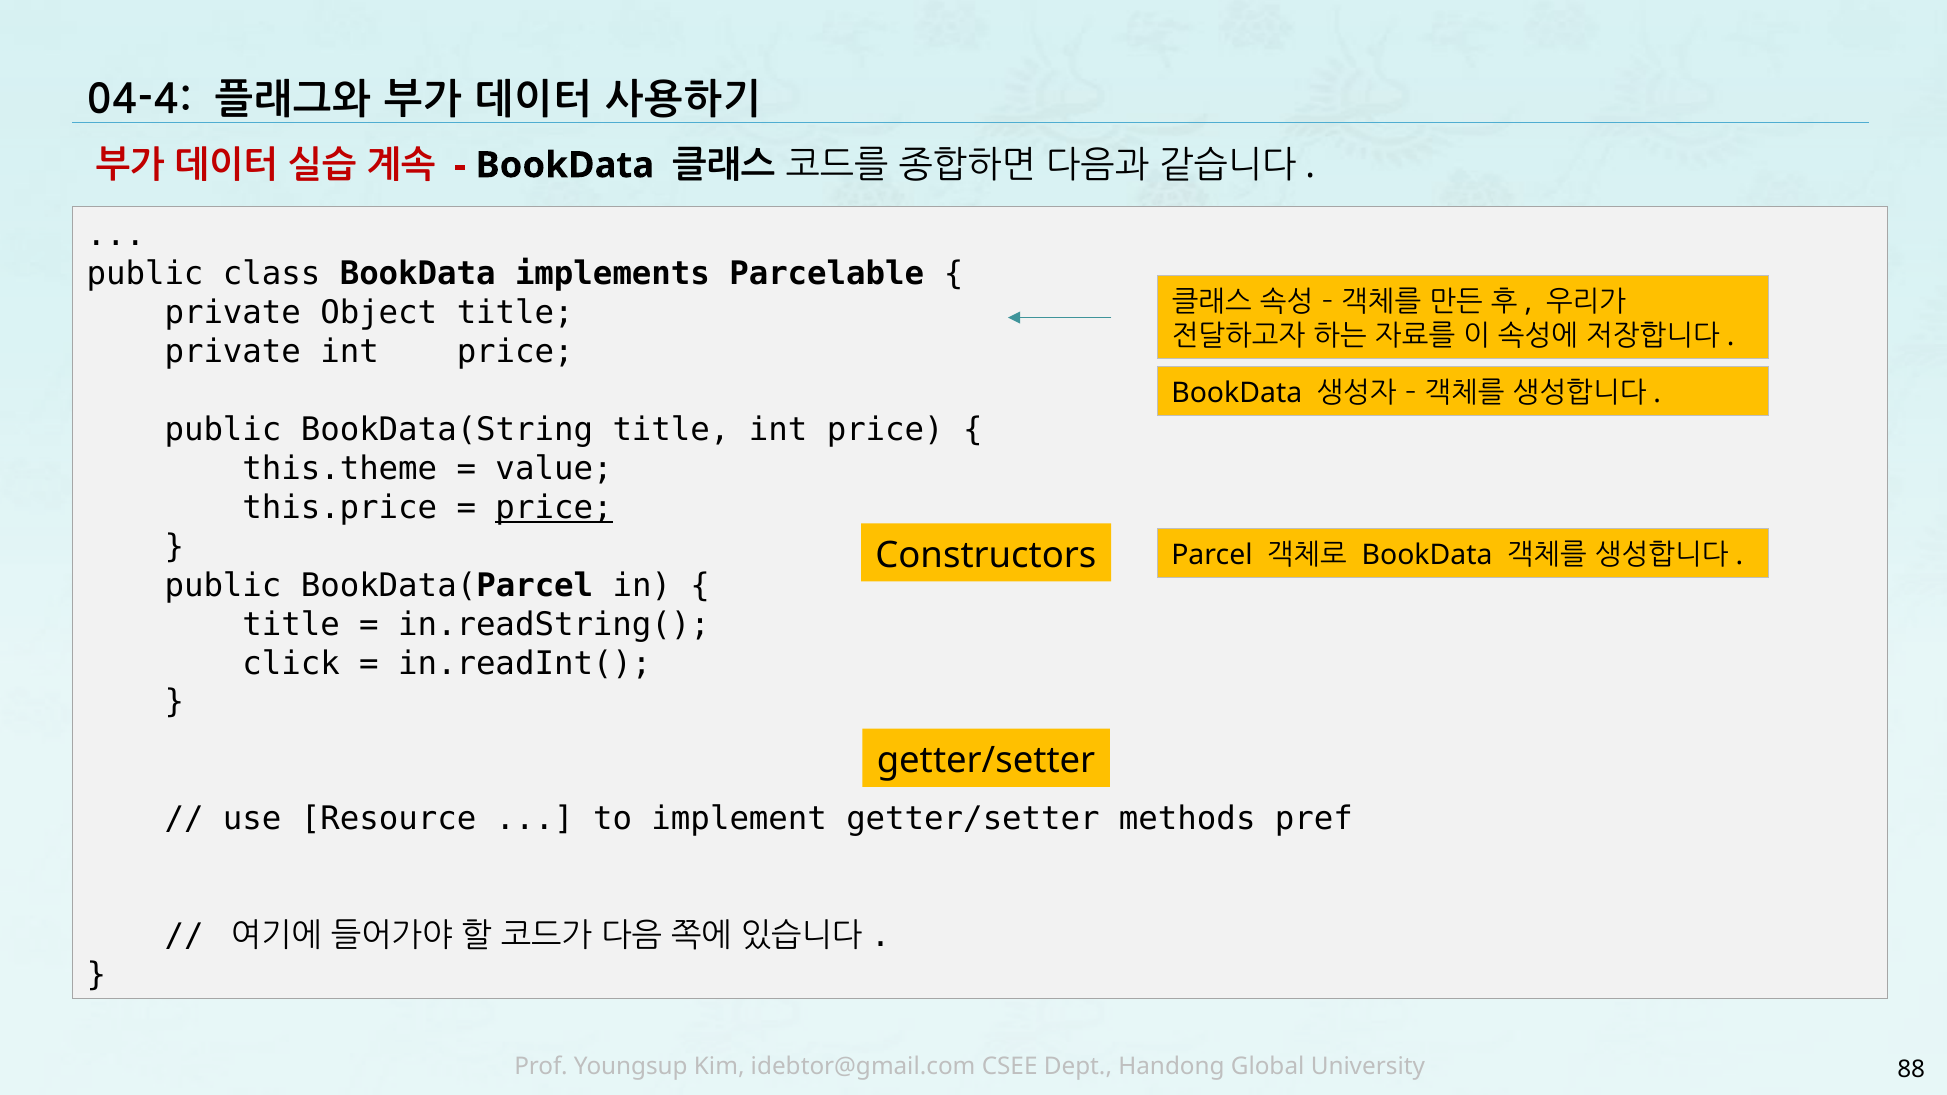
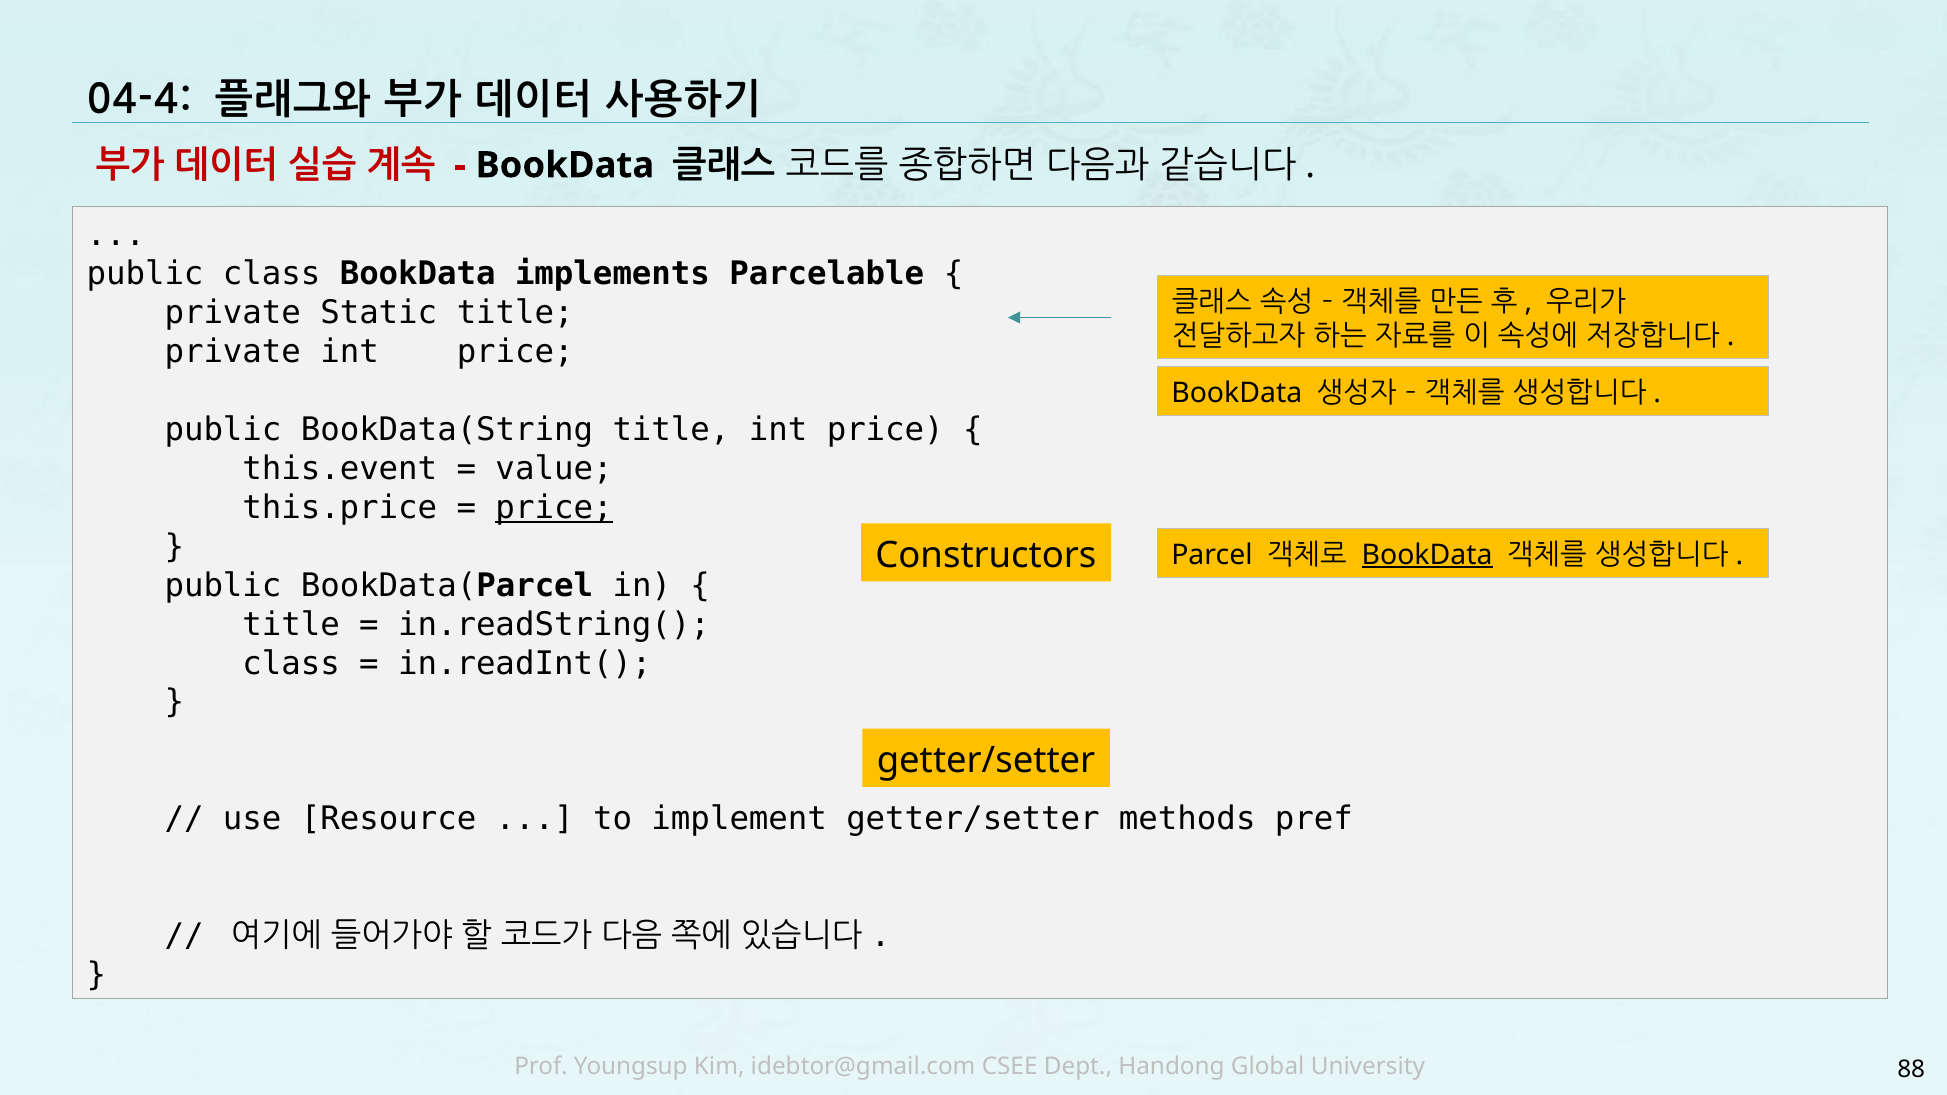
Object: Object -> Static
this.theme: this.theme -> this.event
BookData at (1427, 555) underline: none -> present
click at (291, 663): click -> class
